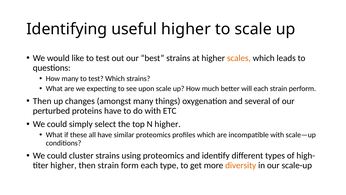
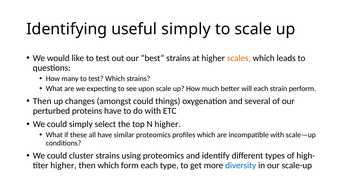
useful higher: higher -> simply
amongst many: many -> could
then strain: strain -> which
diversity colour: orange -> blue
